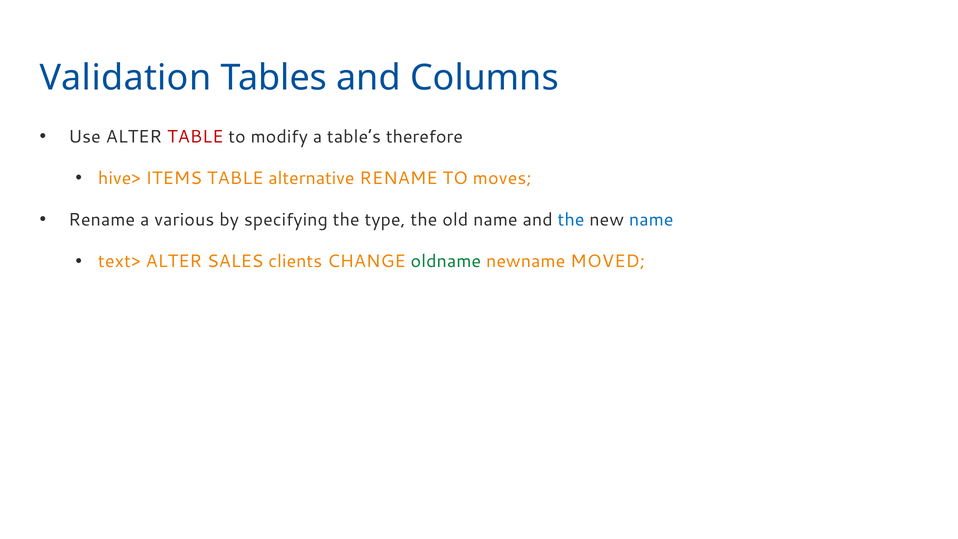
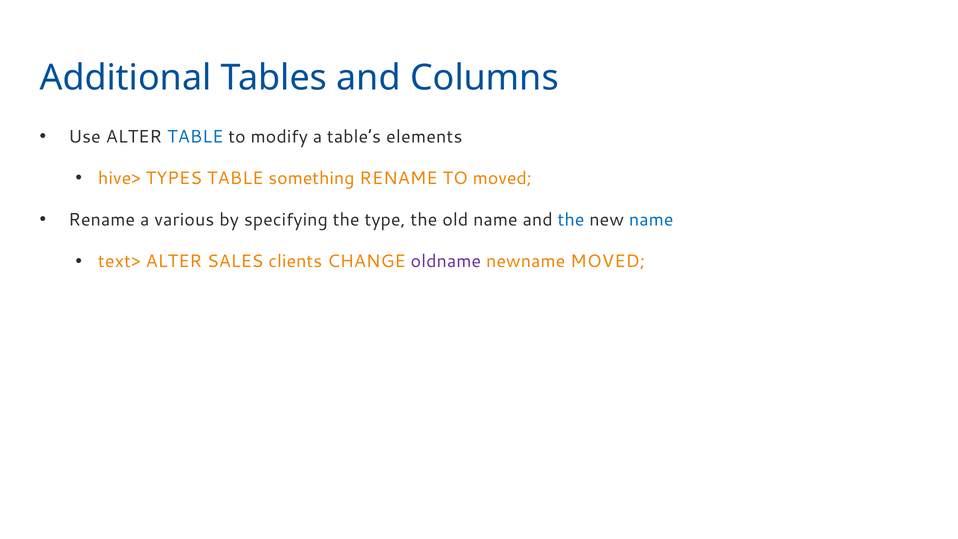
Validation: Validation -> Additional
TABLE at (195, 137) colour: red -> blue
therefore: therefore -> elements
ITEMS: ITEMS -> TYPES
alternative: alternative -> something
TO moves: moves -> moved
oldname colour: green -> purple
